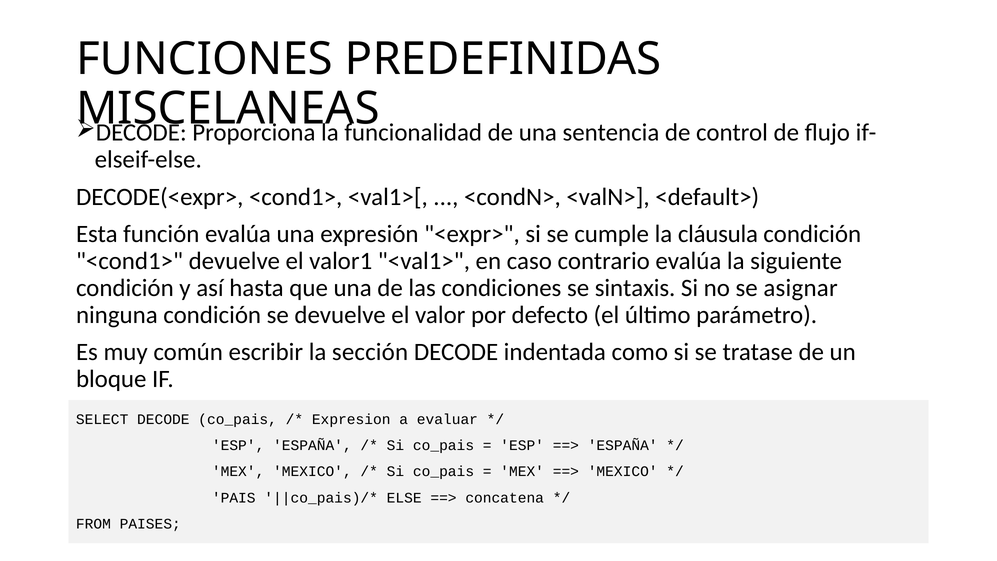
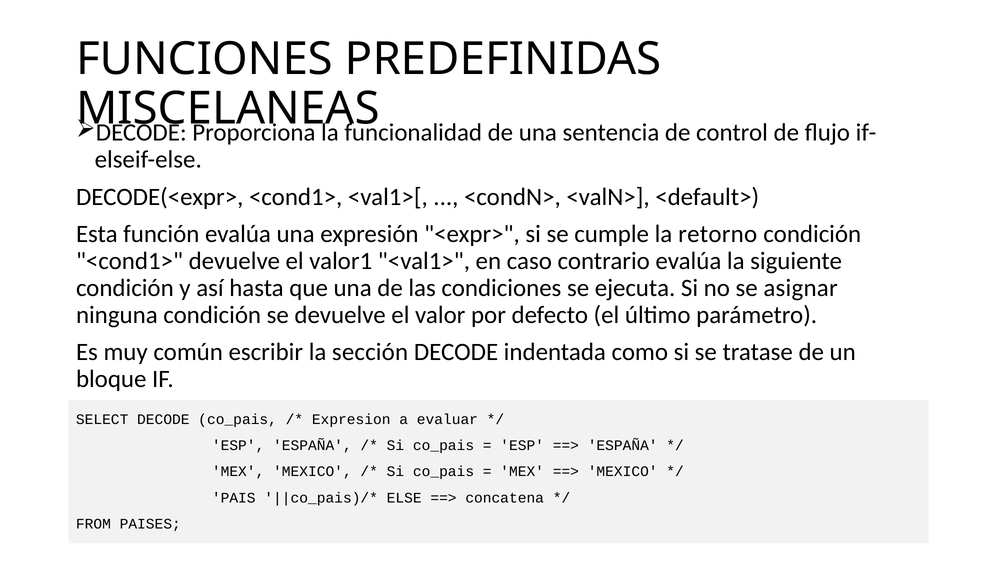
cláusula: cláusula -> retorno
sintaxis: sintaxis -> ejecuta
